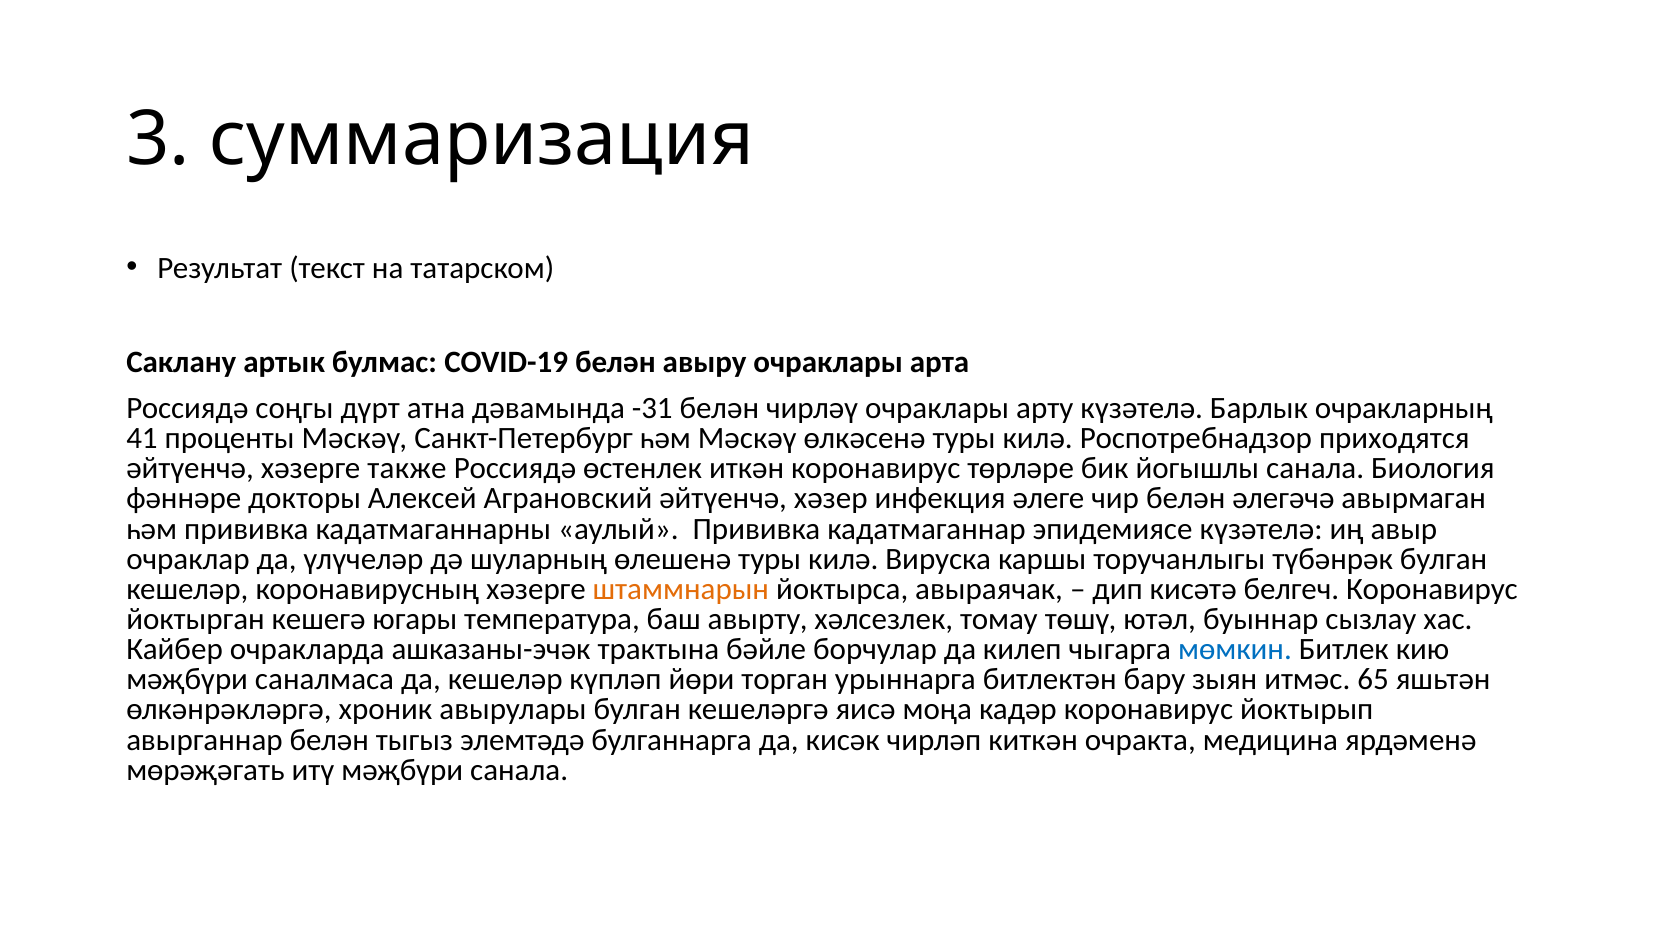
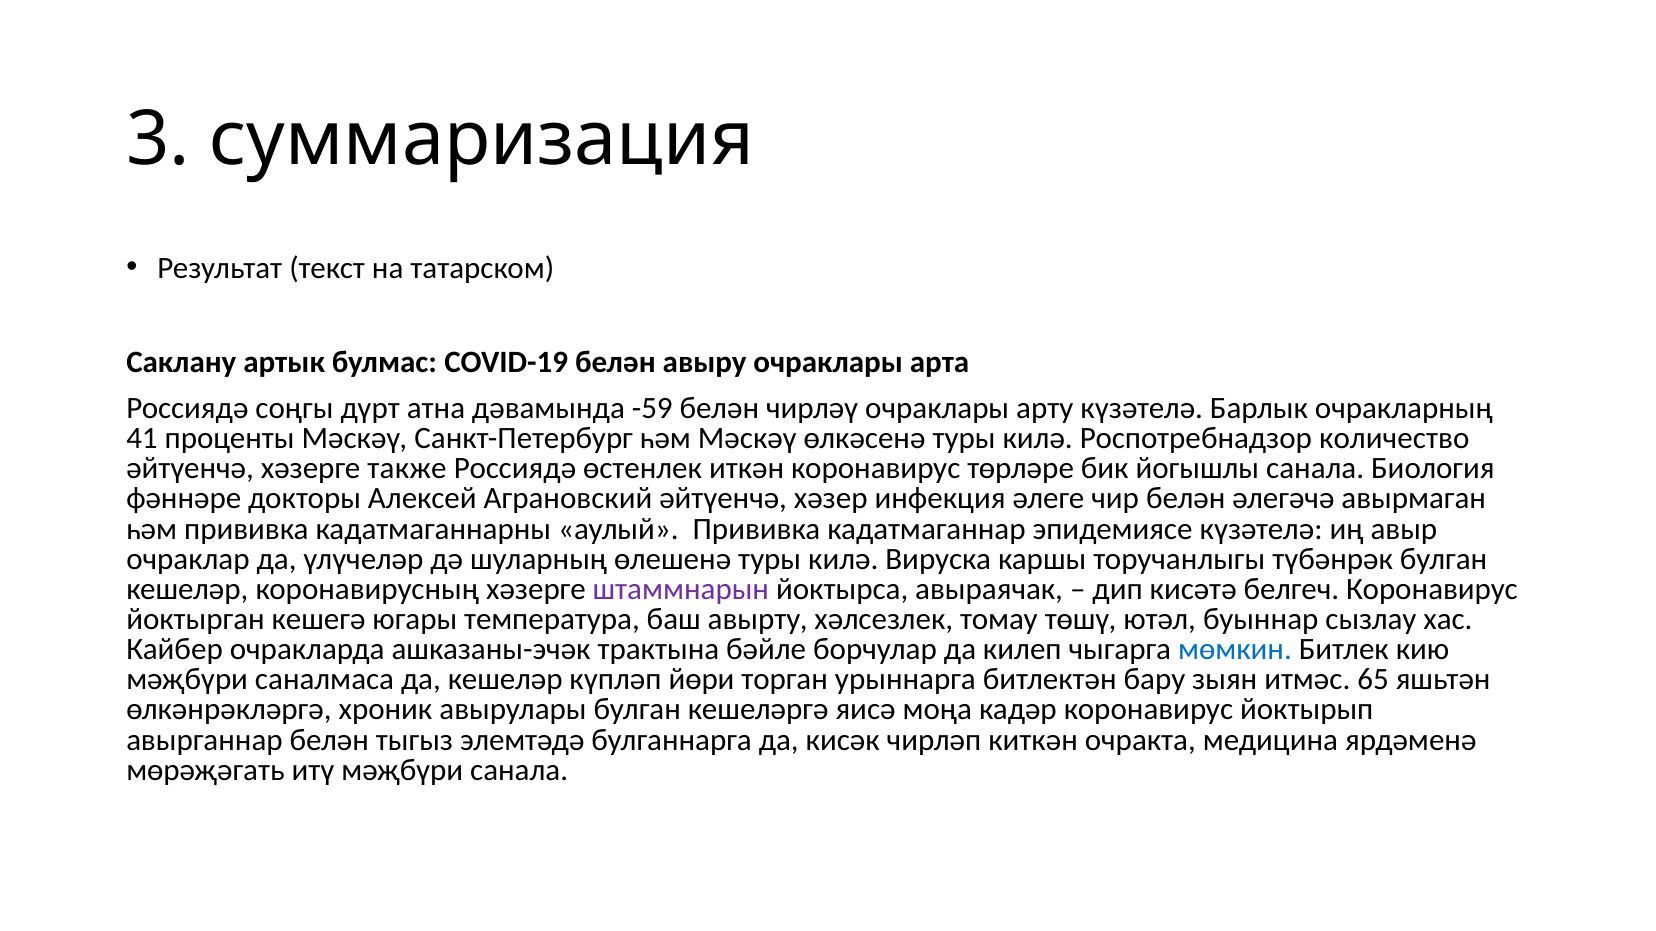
-31: -31 -> -59
приходятся: приходятся -> количество
штаммнарын colour: orange -> purple
